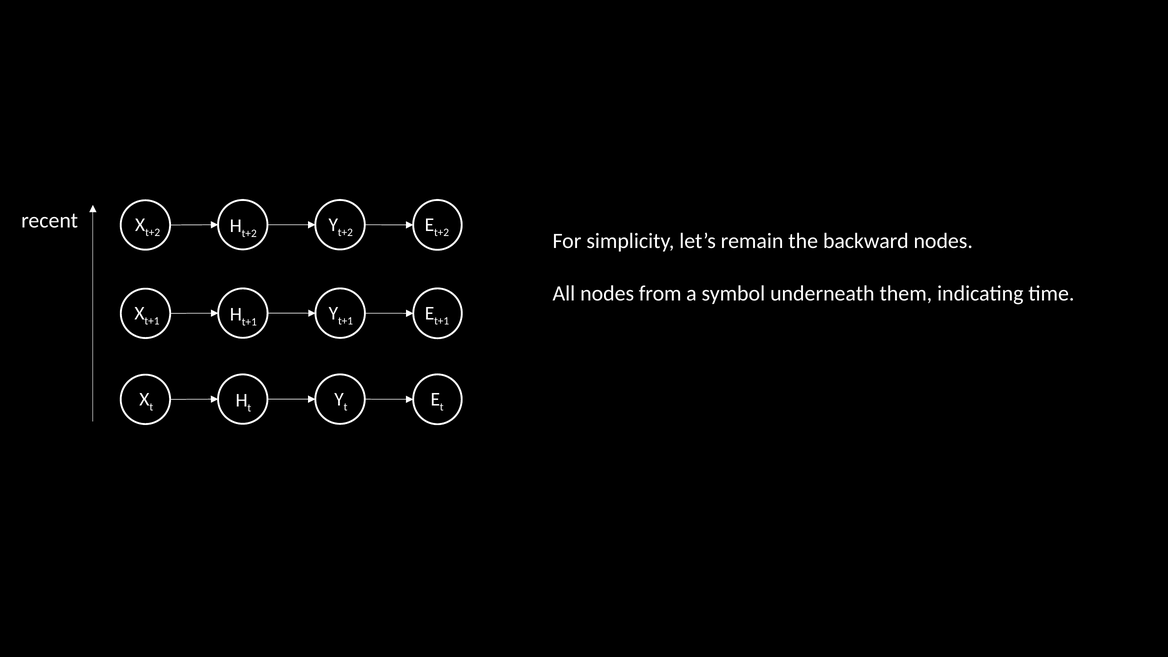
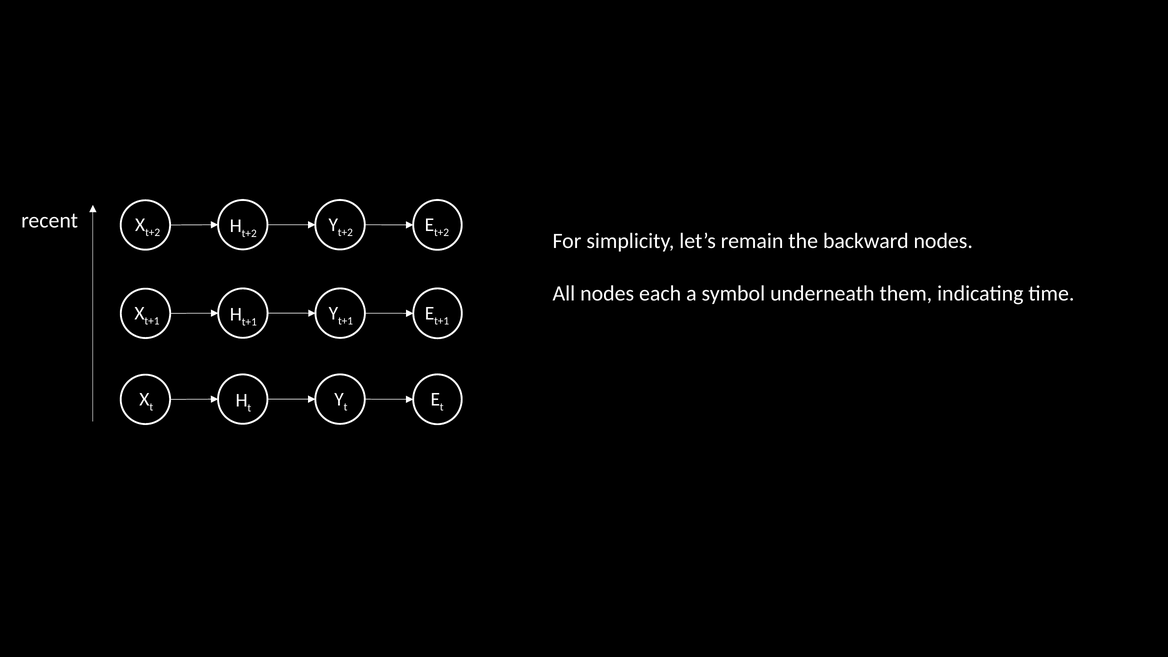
from: from -> each
